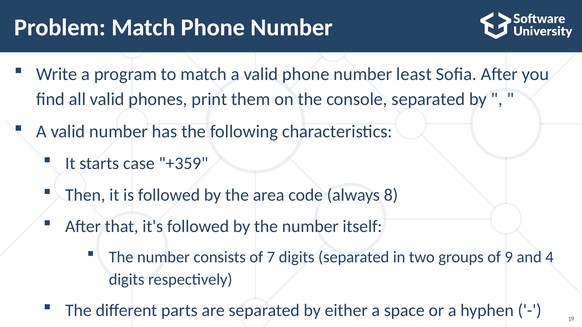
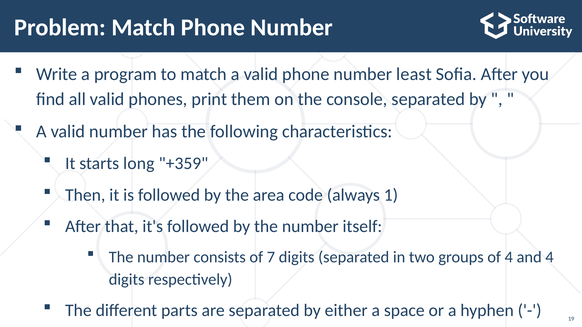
case: case -> long
8: 8 -> 1
of 9: 9 -> 4
